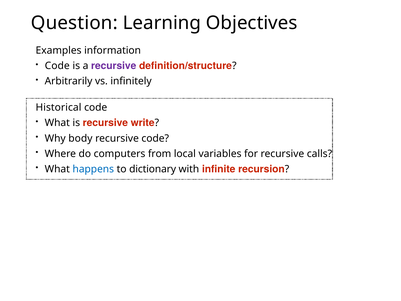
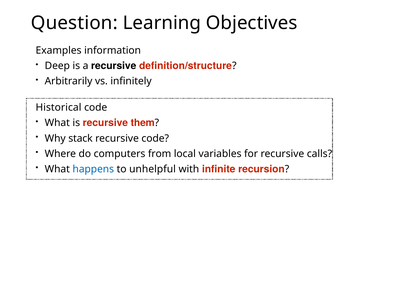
Code at (57, 66): Code -> Deep
recursive at (114, 66) colour: purple -> black
write: write -> them
body: body -> stack
dictionary: dictionary -> unhelpful
